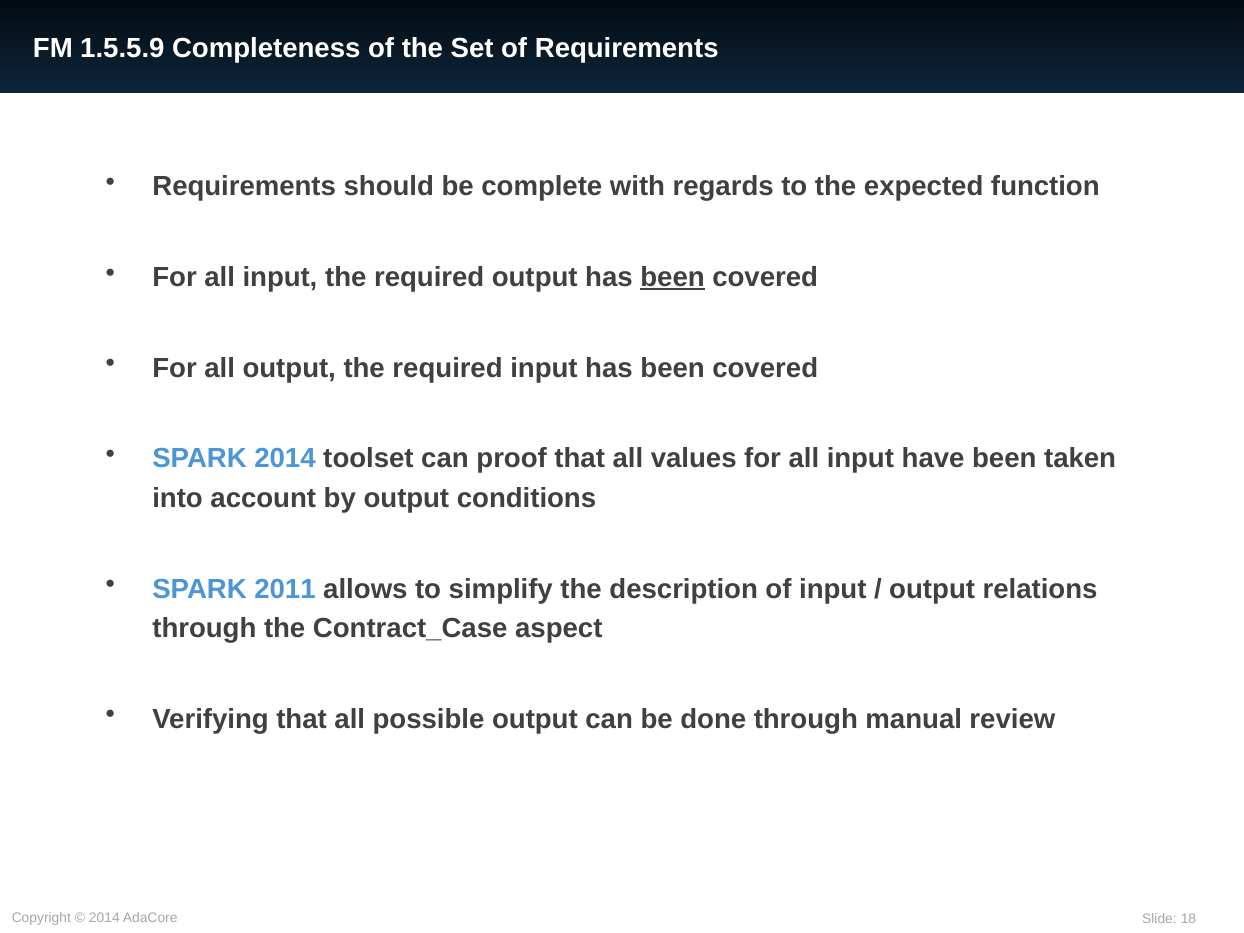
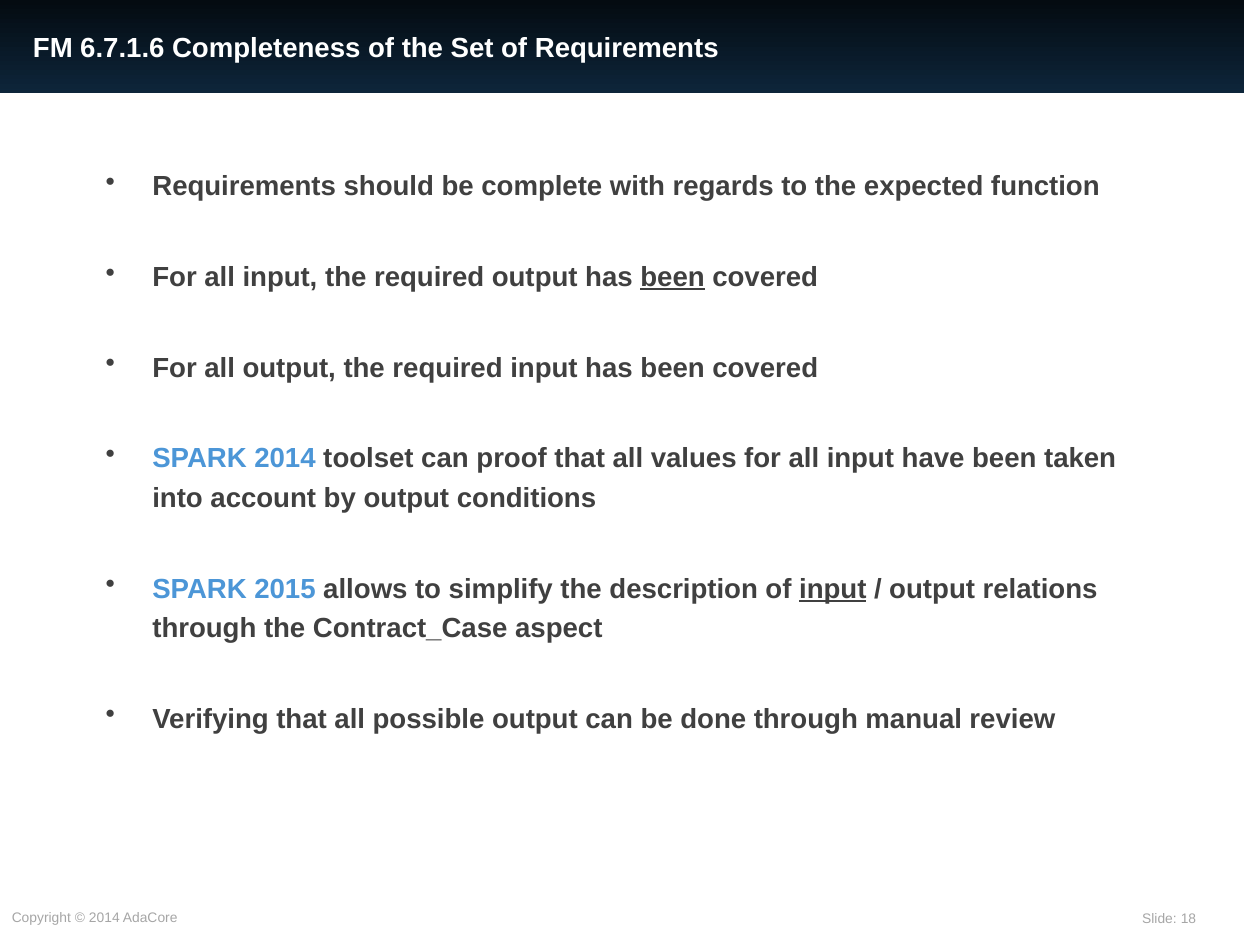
1.5.5.9: 1.5.5.9 -> 6.7.1.6
2011: 2011 -> 2015
input at (833, 589) underline: none -> present
